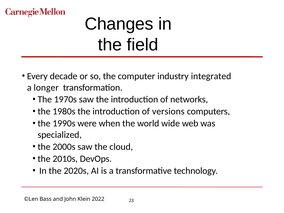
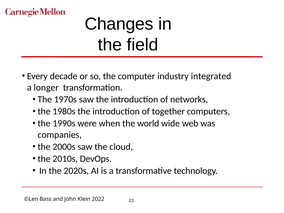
versions: versions -> together
specialized: specialized -> companies
